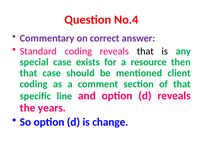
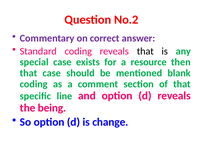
No.4: No.4 -> No.2
client: client -> blank
years: years -> being
